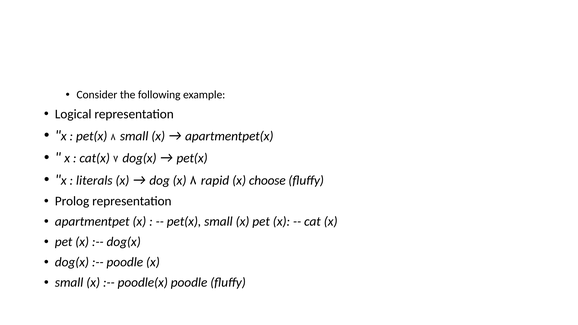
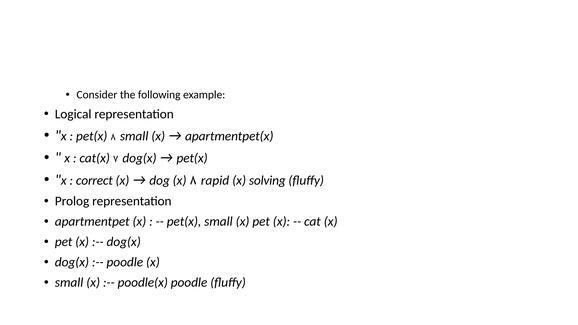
literals: literals -> correct
choose: choose -> solving
